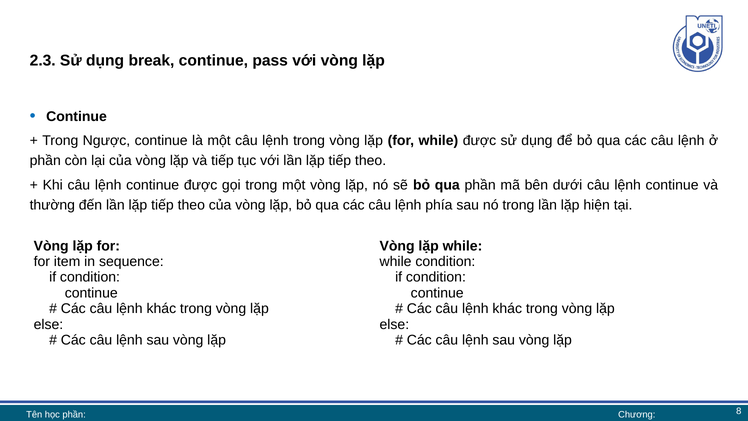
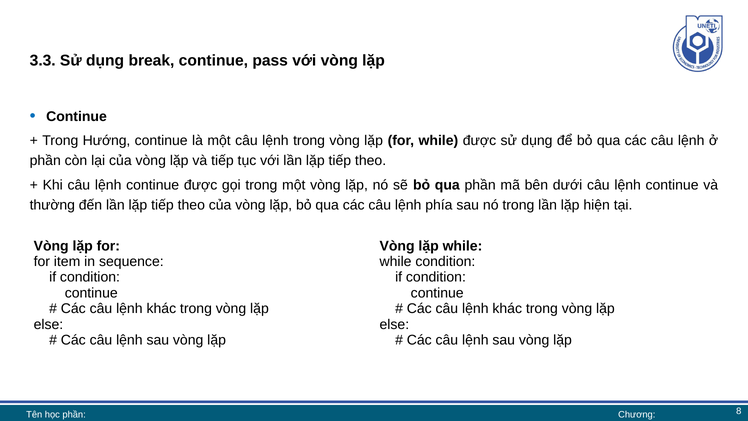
2.3: 2.3 -> 3.3
Ngược: Ngược -> Hướng
